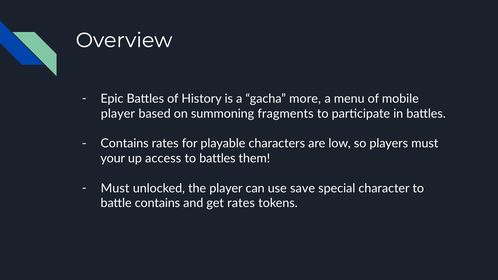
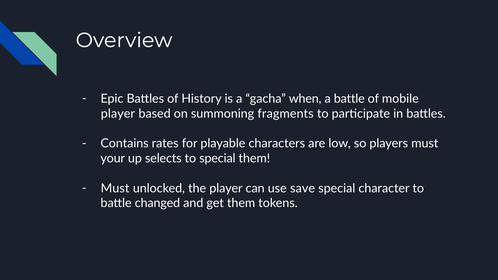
more: more -> when
a menu: menu -> battle
access: access -> selects
to battles: battles -> special
battle contains: contains -> changed
get rates: rates -> them
